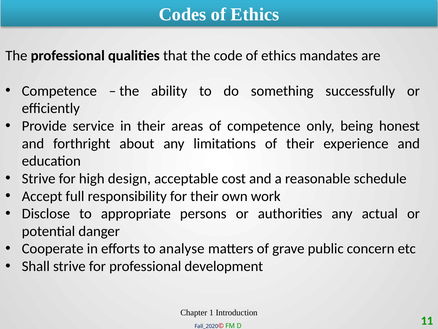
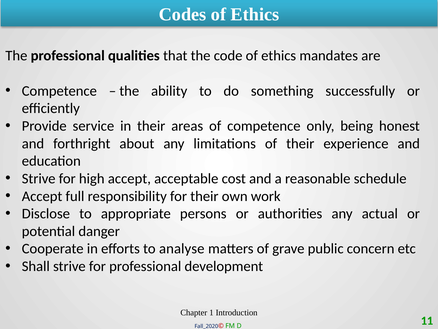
high design: design -> accept
